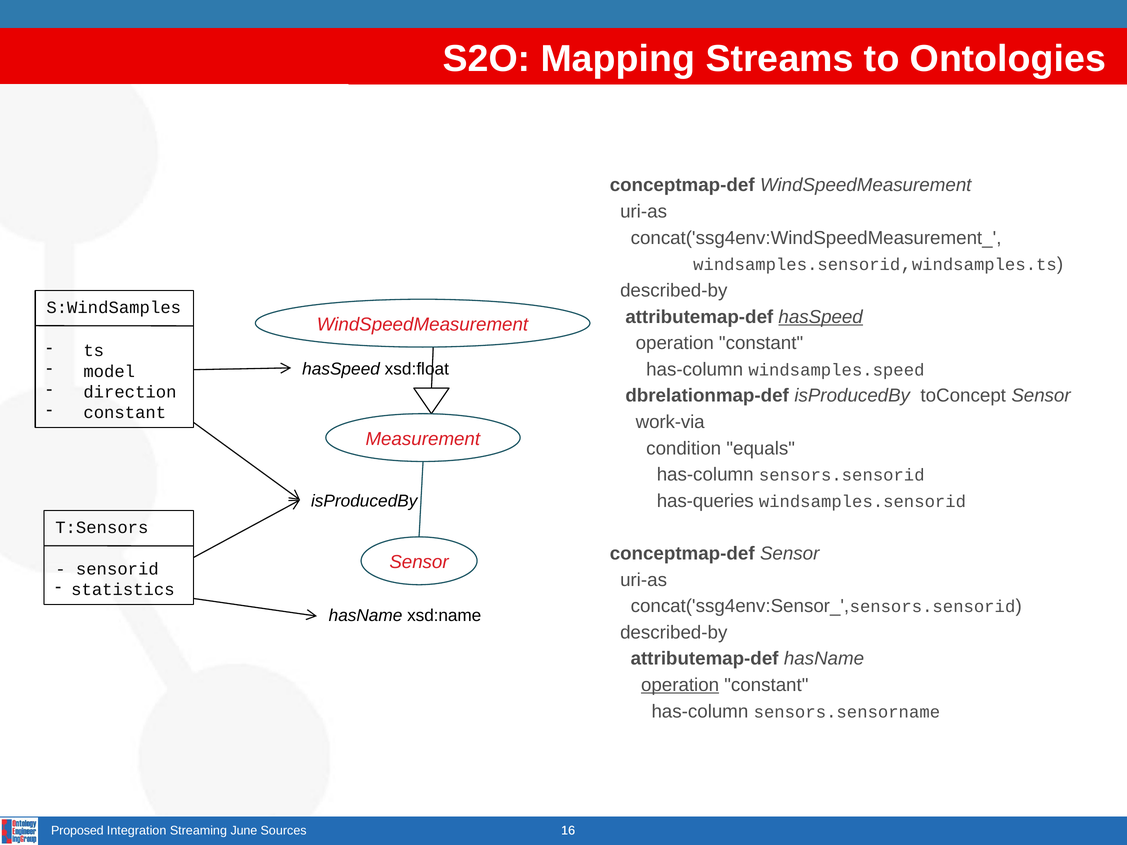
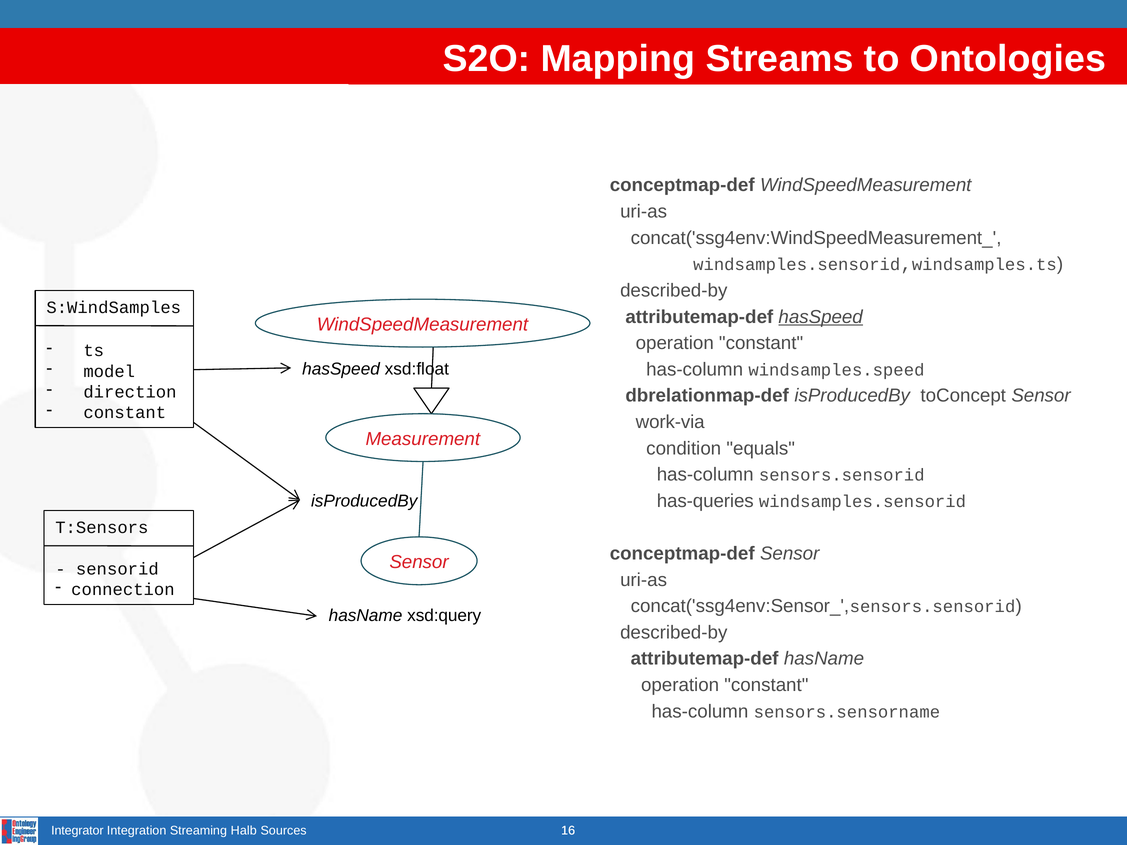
statistics: statistics -> connection
xsd:name: xsd:name -> xsd:query
operation at (680, 685) underline: present -> none
Proposed: Proposed -> Integrator
June: June -> Halb
